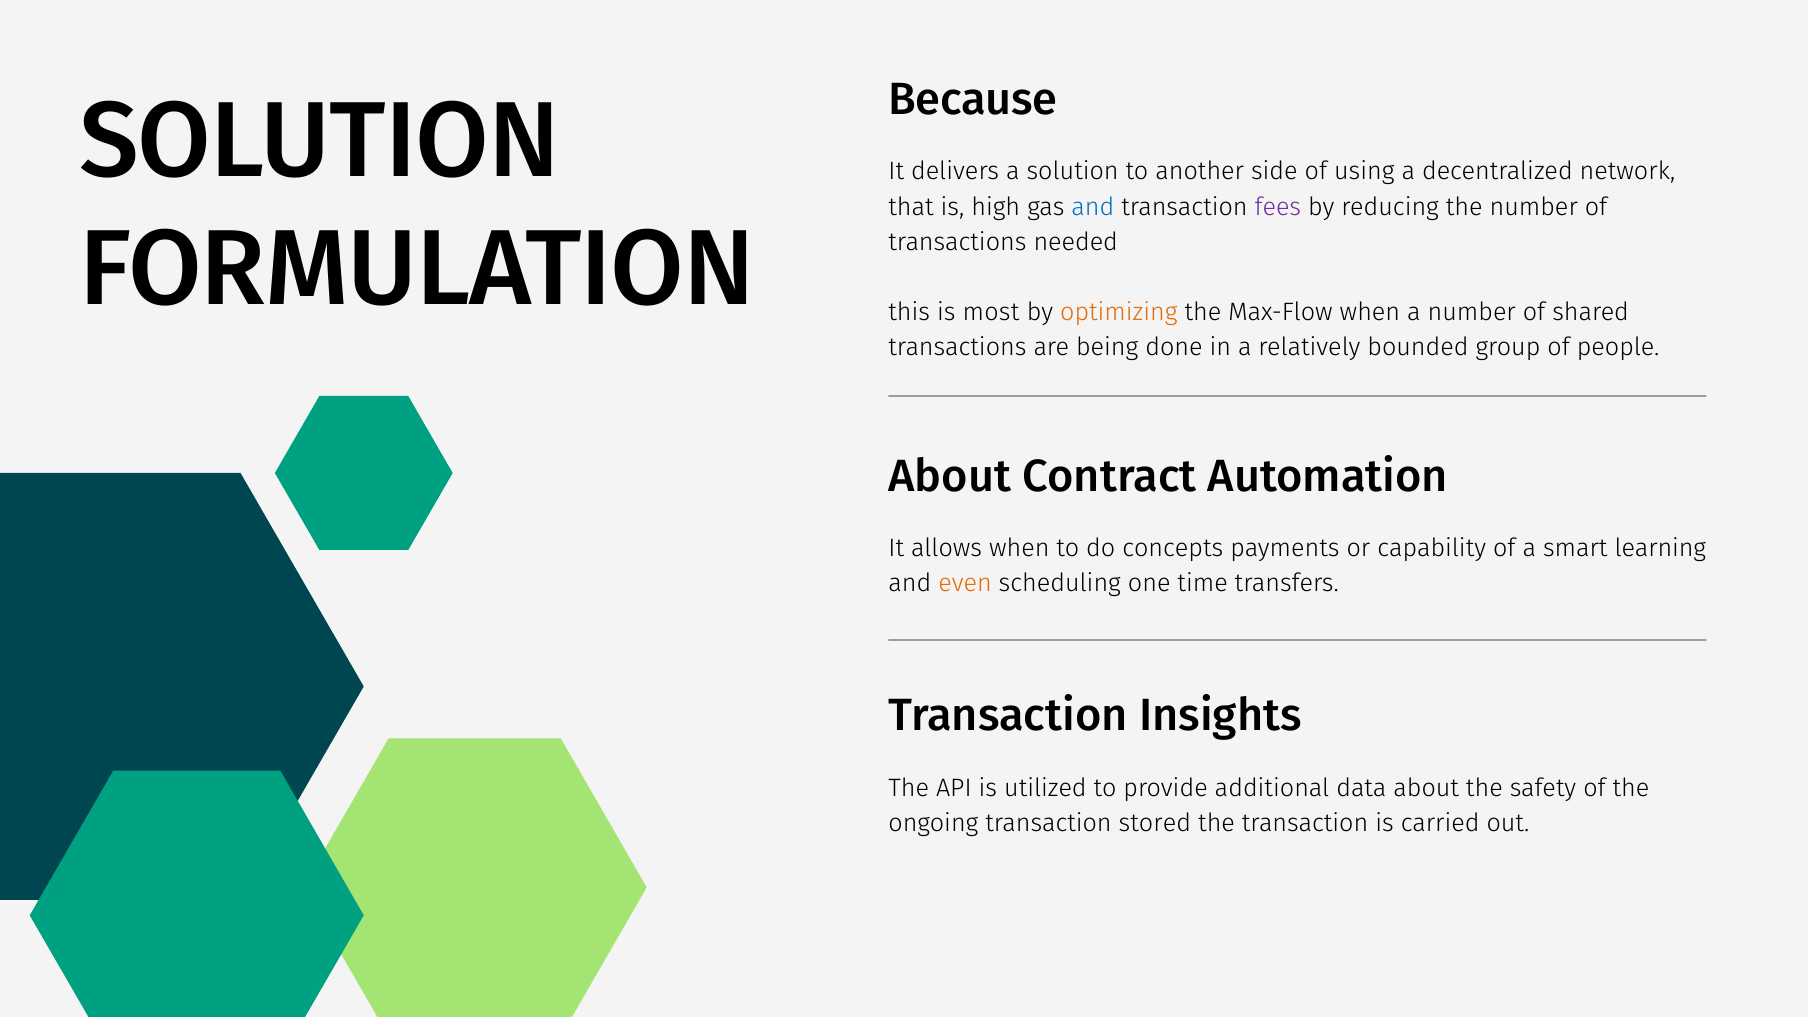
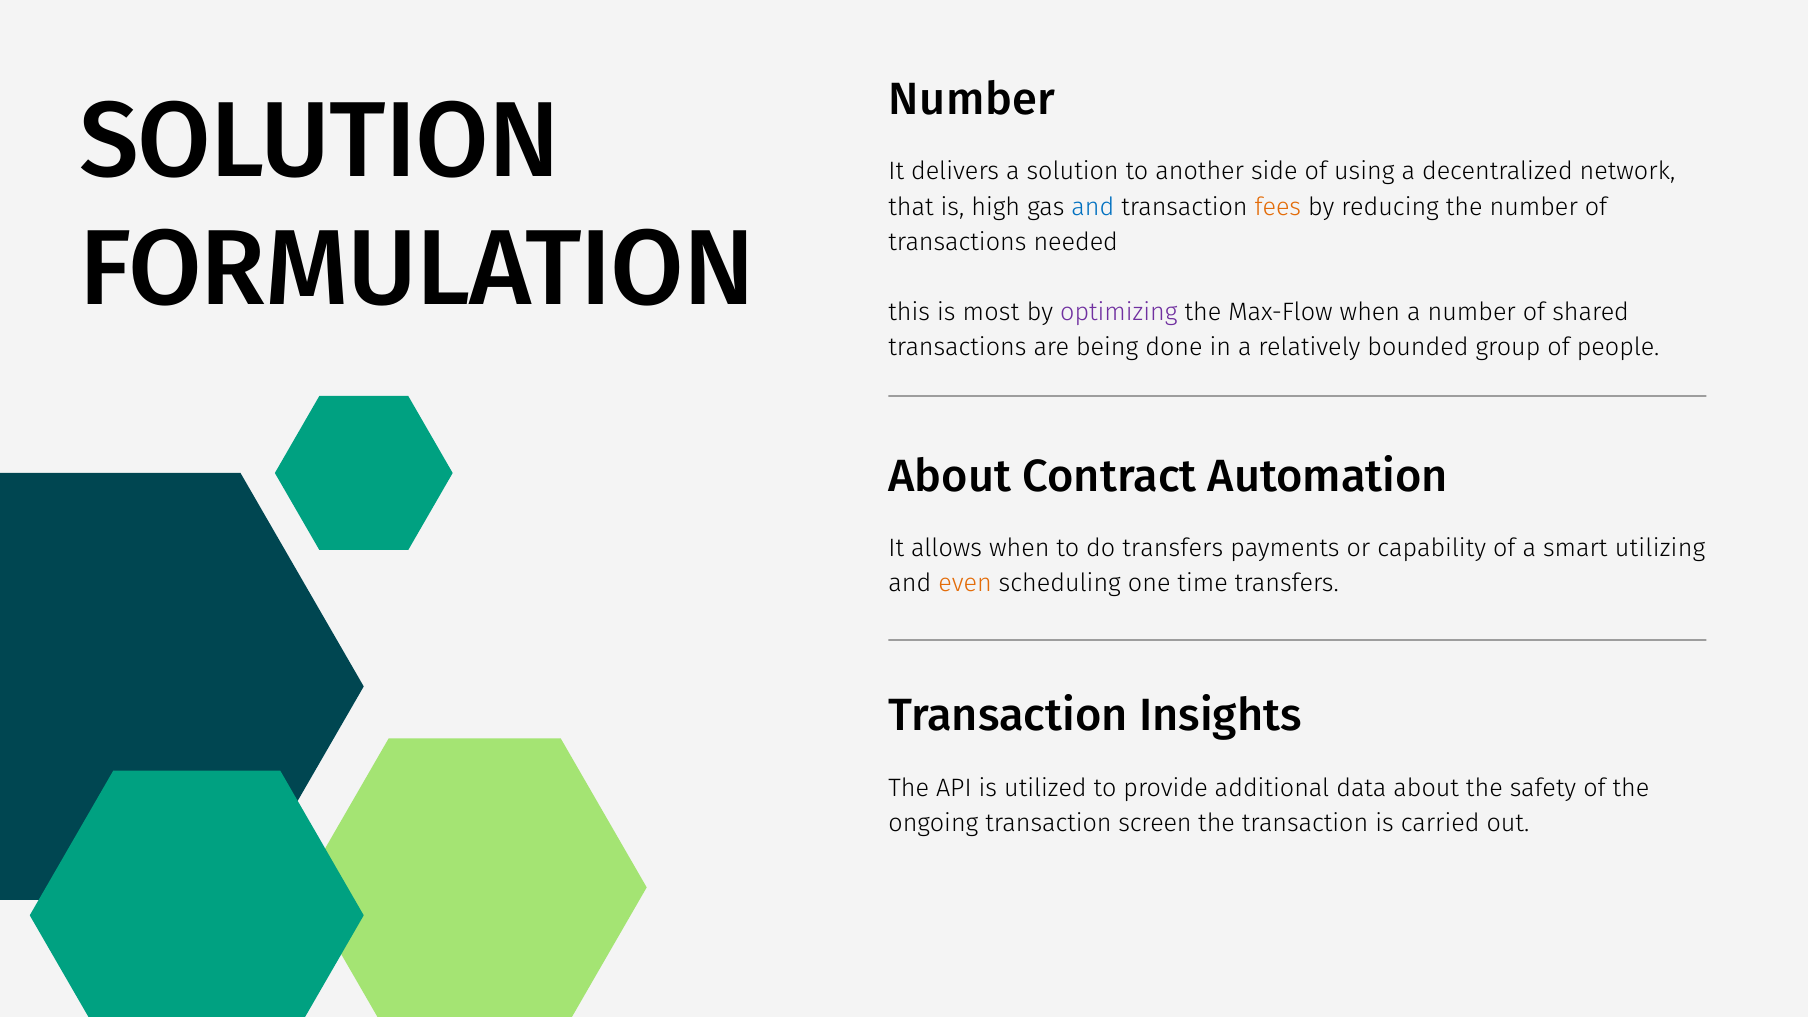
Because at (973, 100): Because -> Number
fees colour: purple -> orange
optimizing colour: orange -> purple
do concepts: concepts -> transfers
learning: learning -> utilizing
stored: stored -> screen
